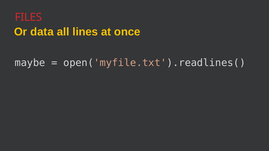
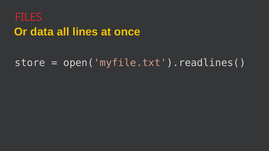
maybe: maybe -> store
